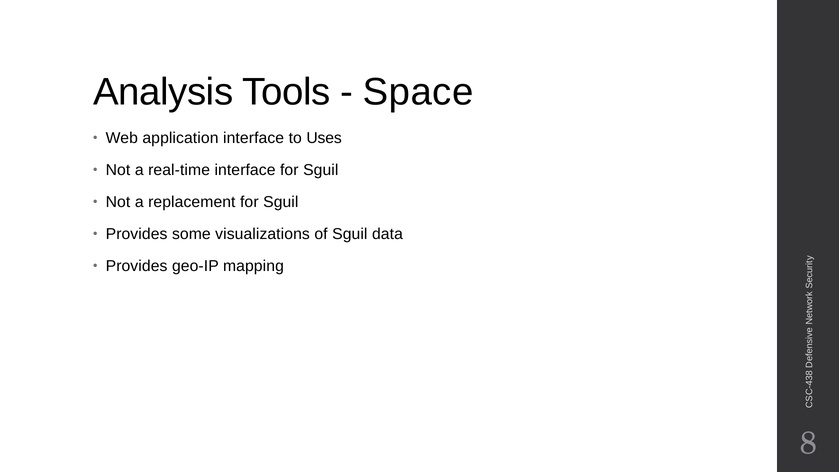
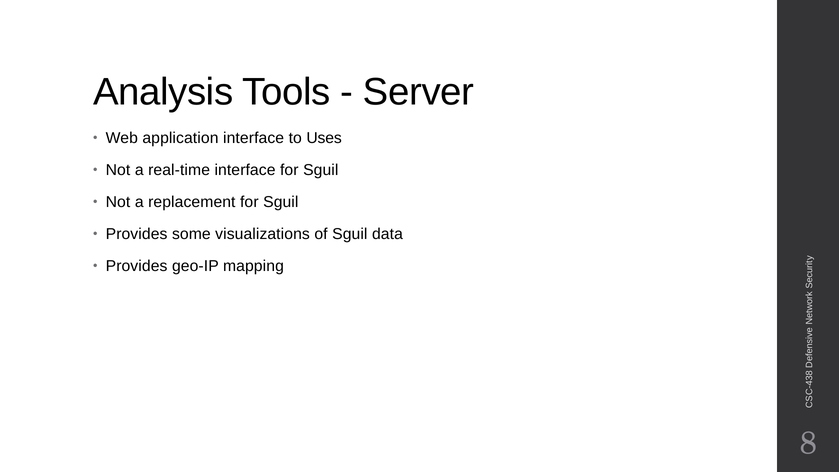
Space: Space -> Server
